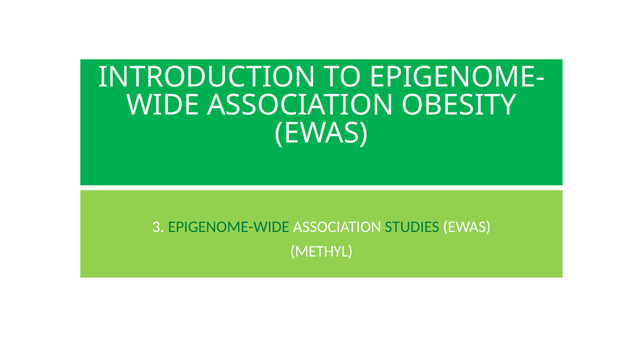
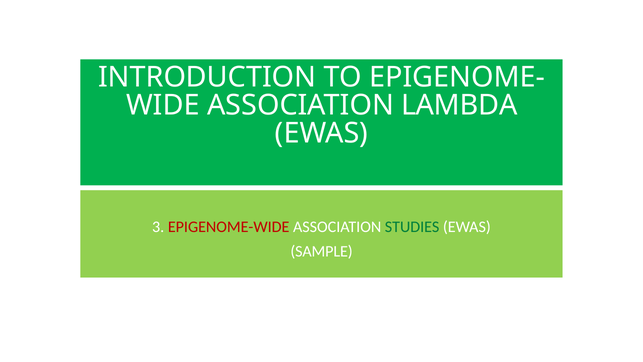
OBESITY: OBESITY -> LAMBDA
EPIGENOME-WIDE colour: green -> red
METHYL: METHYL -> SAMPLE
